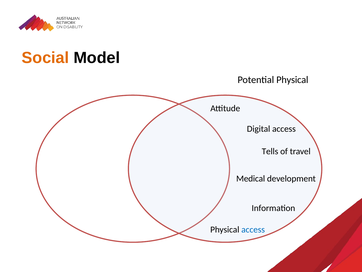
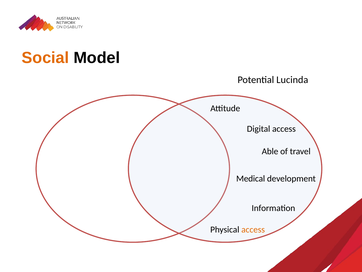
Potential Physical: Physical -> Lucinda
Tells: Tells -> Able
access at (253, 229) colour: blue -> orange
